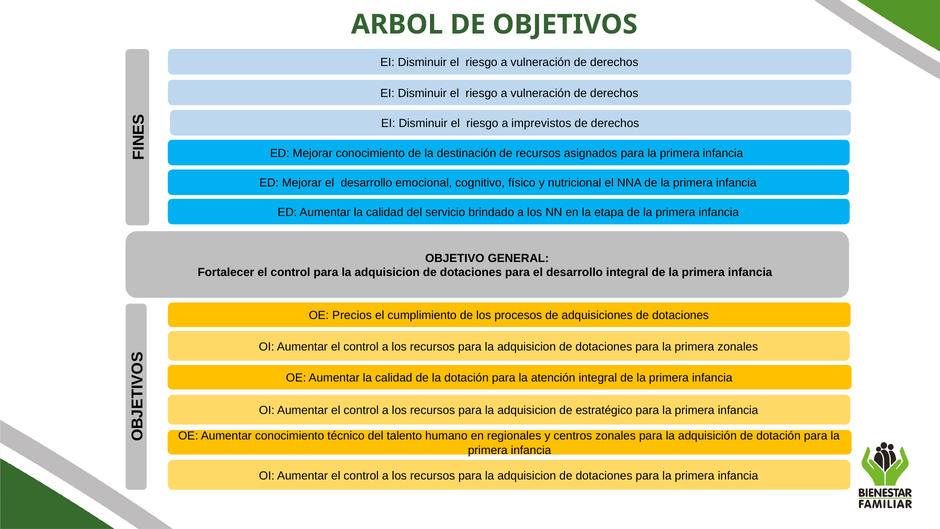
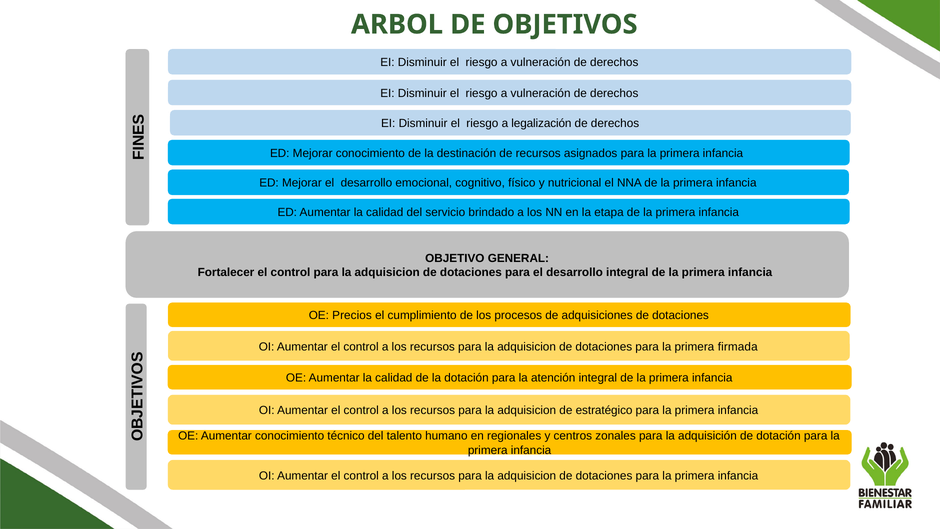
imprevistos: imprevistos -> legalización
primera zonales: zonales -> firmada
